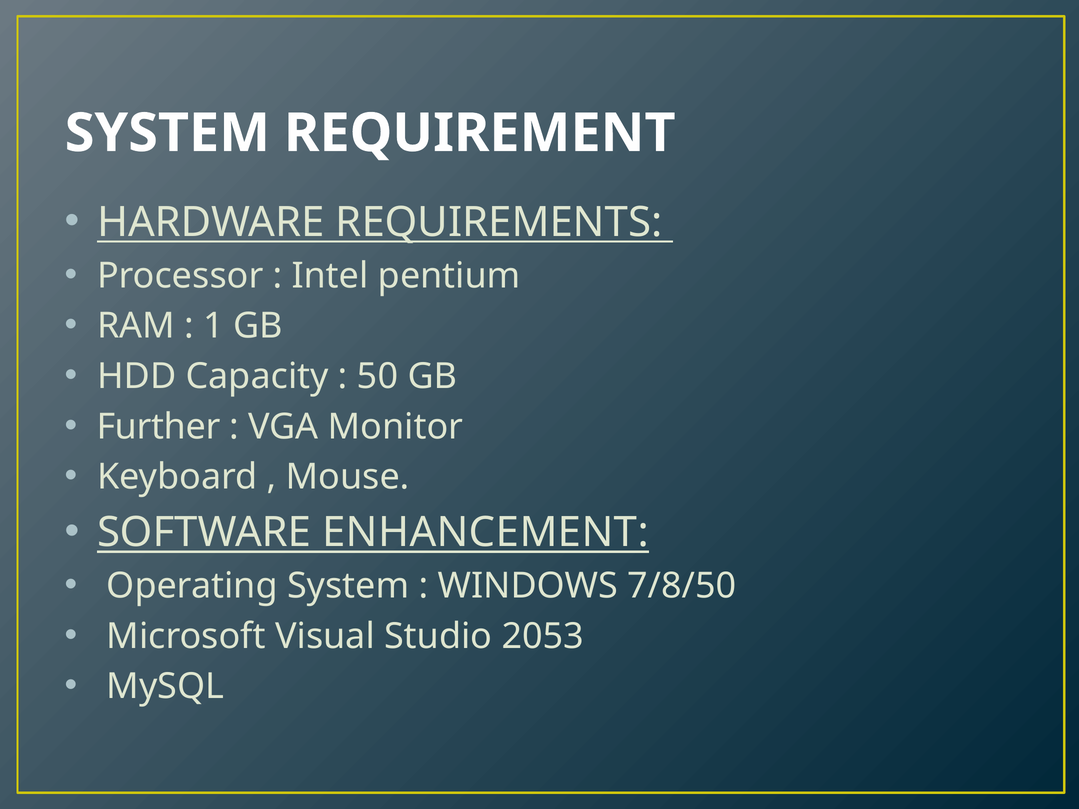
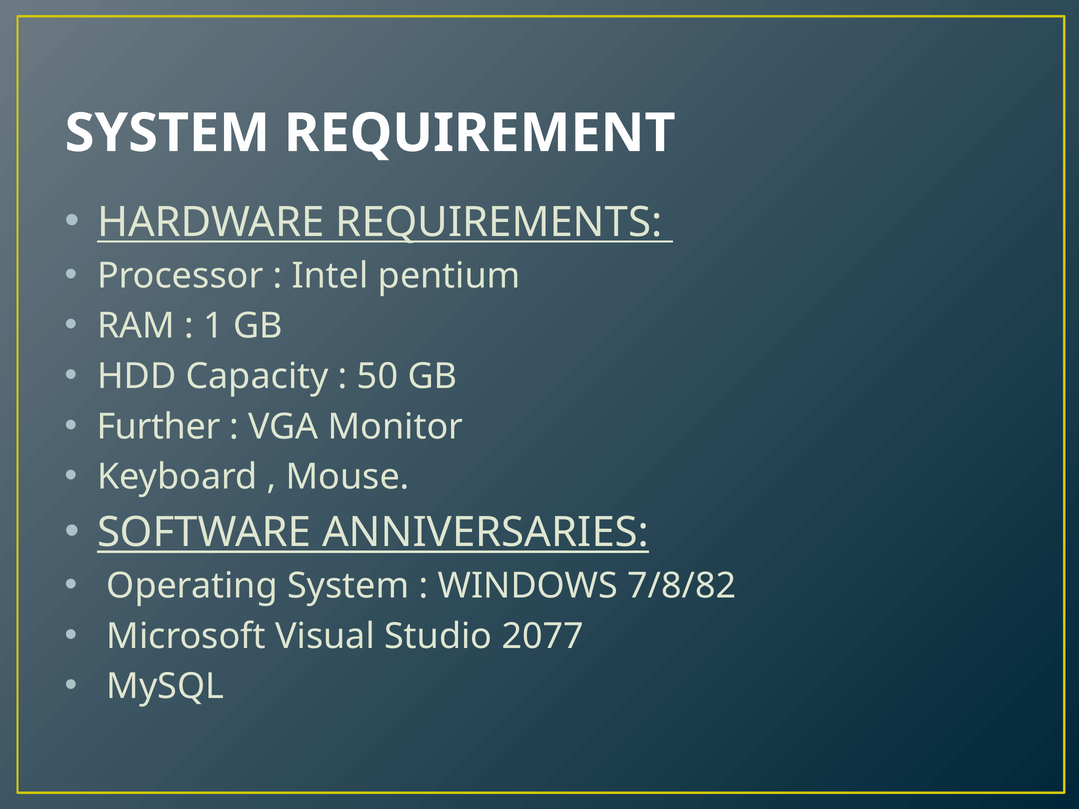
ENHANCEMENT: ENHANCEMENT -> ANNIVERSARIES
7/8/50: 7/8/50 -> 7/8/82
2053: 2053 -> 2077
